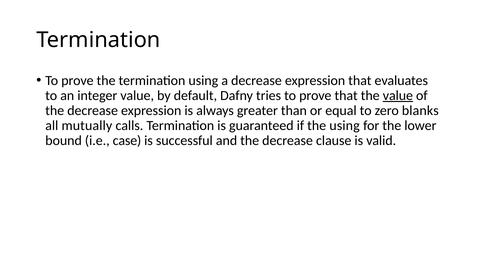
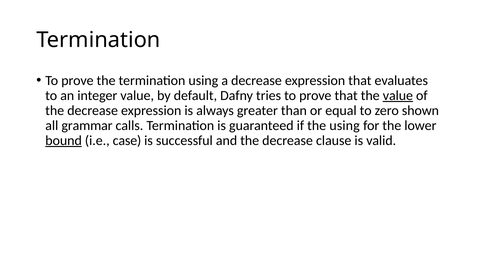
blanks: blanks -> shown
mutually: mutually -> grammar
bound underline: none -> present
